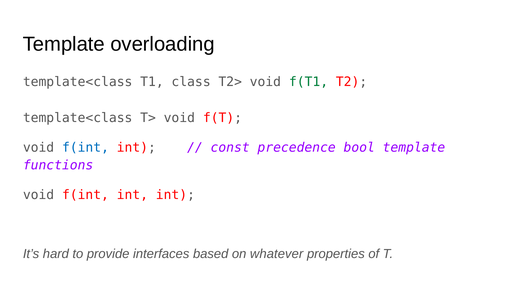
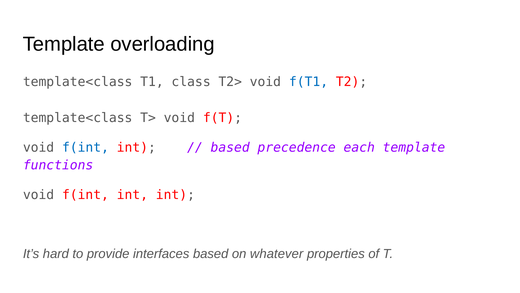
f(T1 colour: green -> blue
const at (230, 147): const -> based
bool: bool -> each
